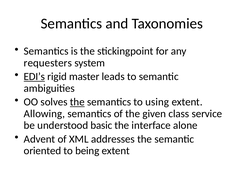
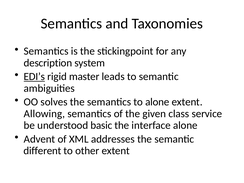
requesters: requesters -> description
the at (77, 102) underline: present -> none
to using: using -> alone
oriented: oriented -> different
being: being -> other
